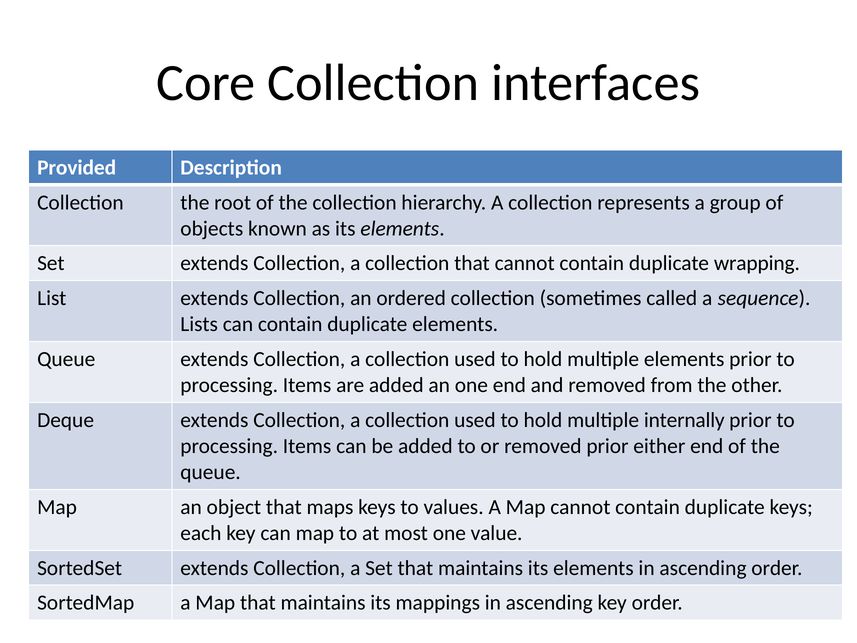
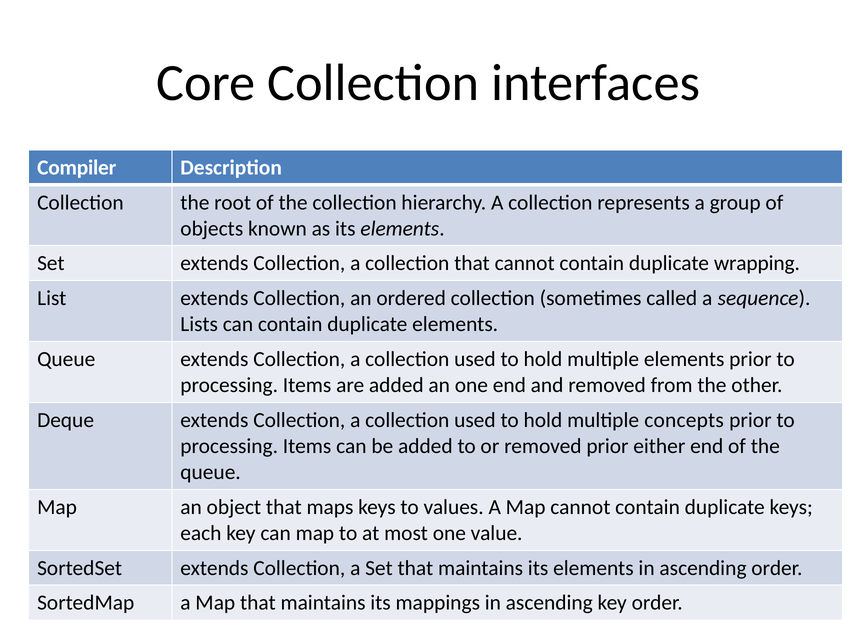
Provided: Provided -> Compiler
internally: internally -> concepts
